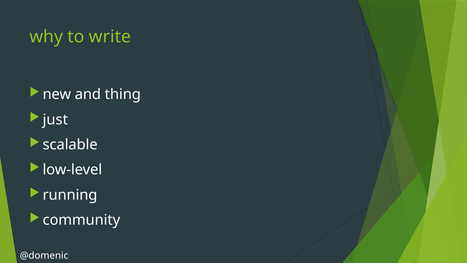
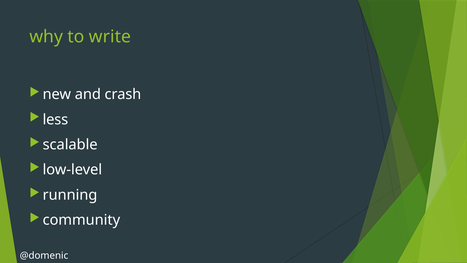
thing: thing -> crash
just: just -> less
